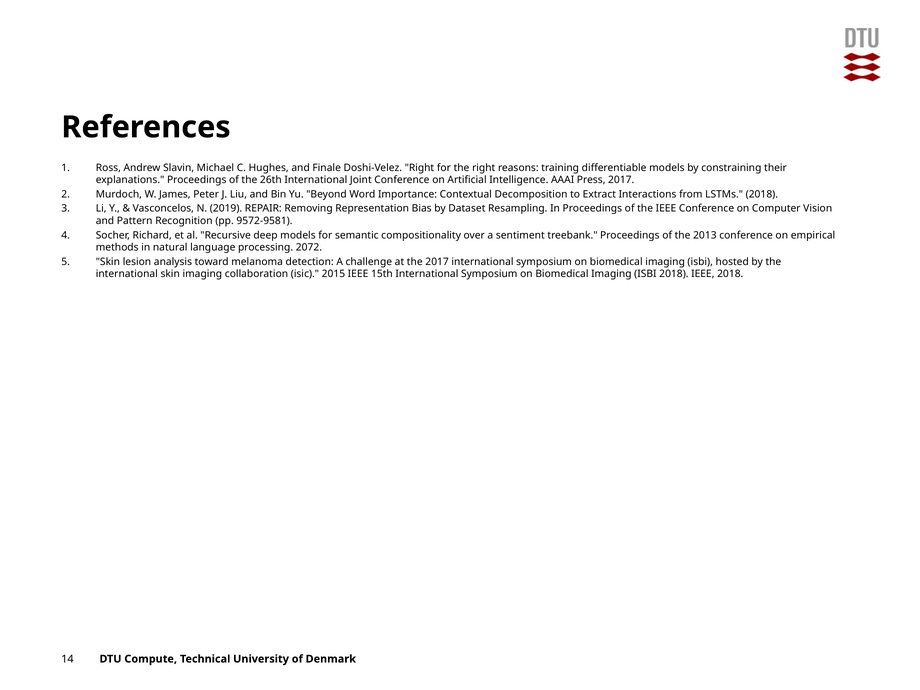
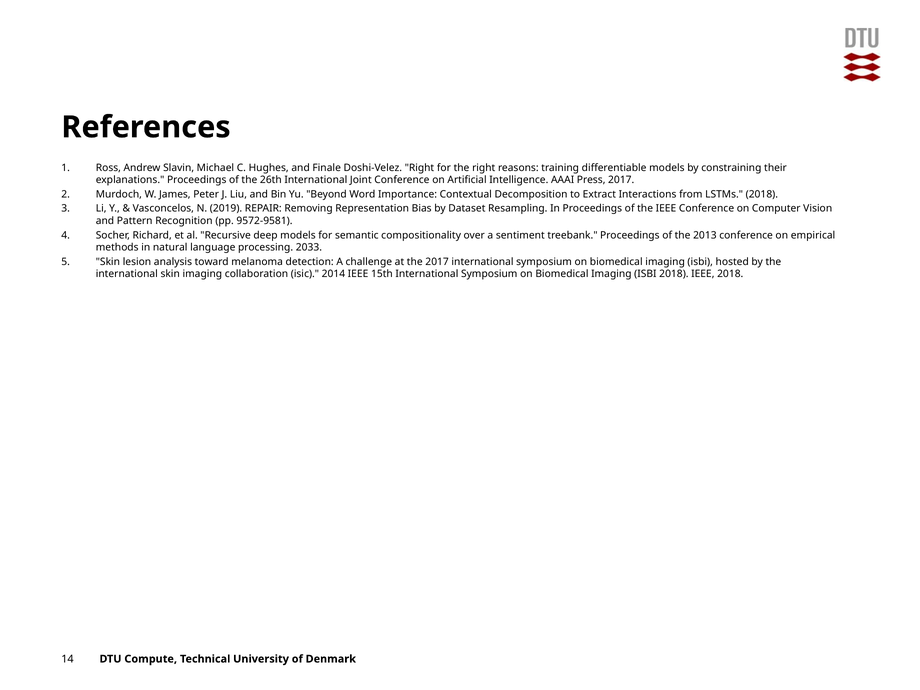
2072: 2072 -> 2033
2015: 2015 -> 2014
